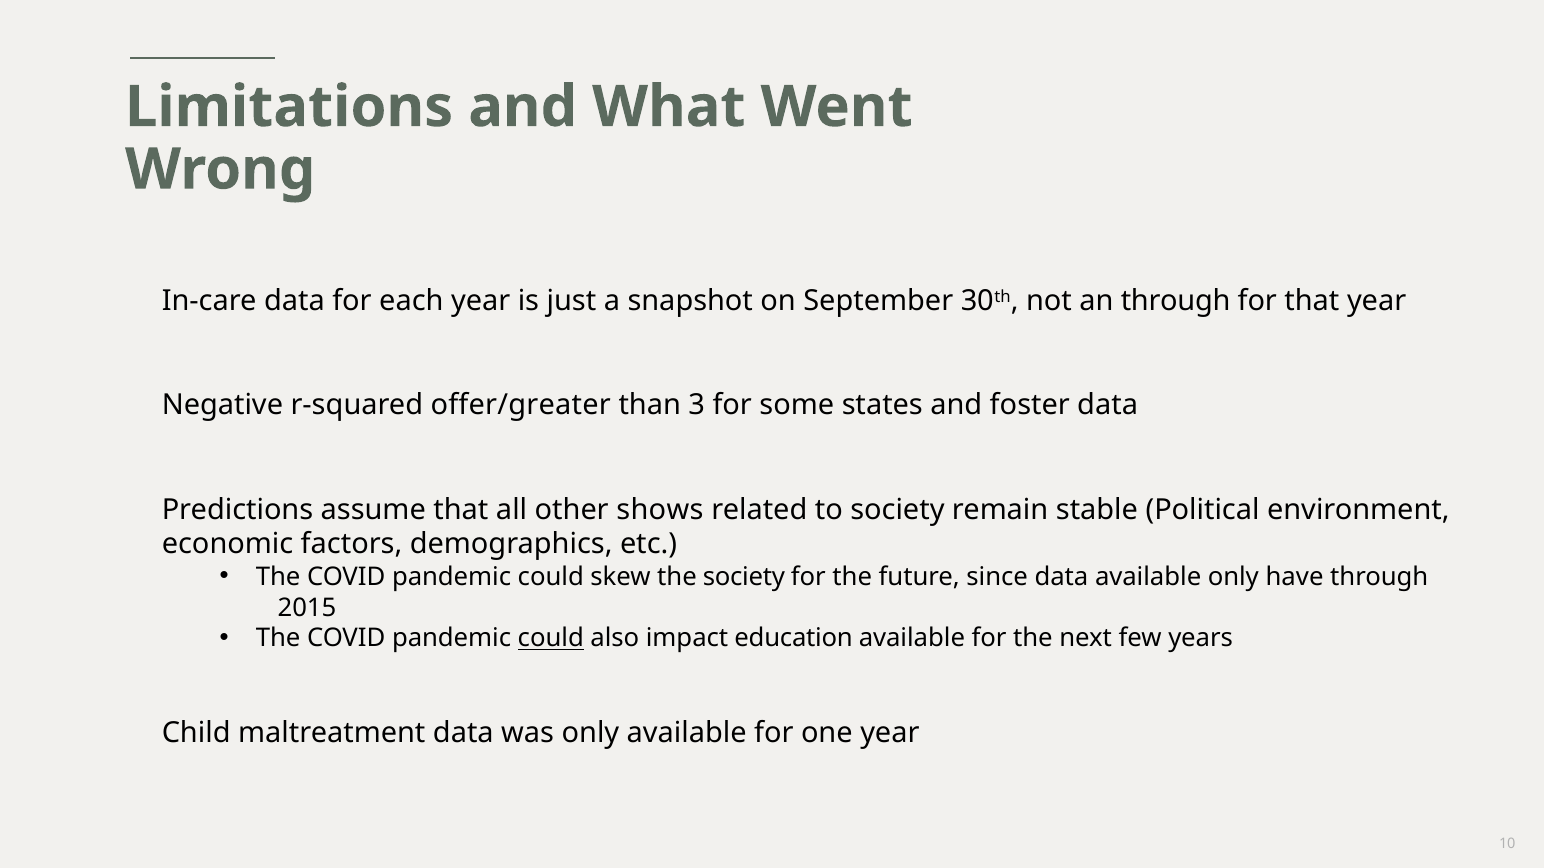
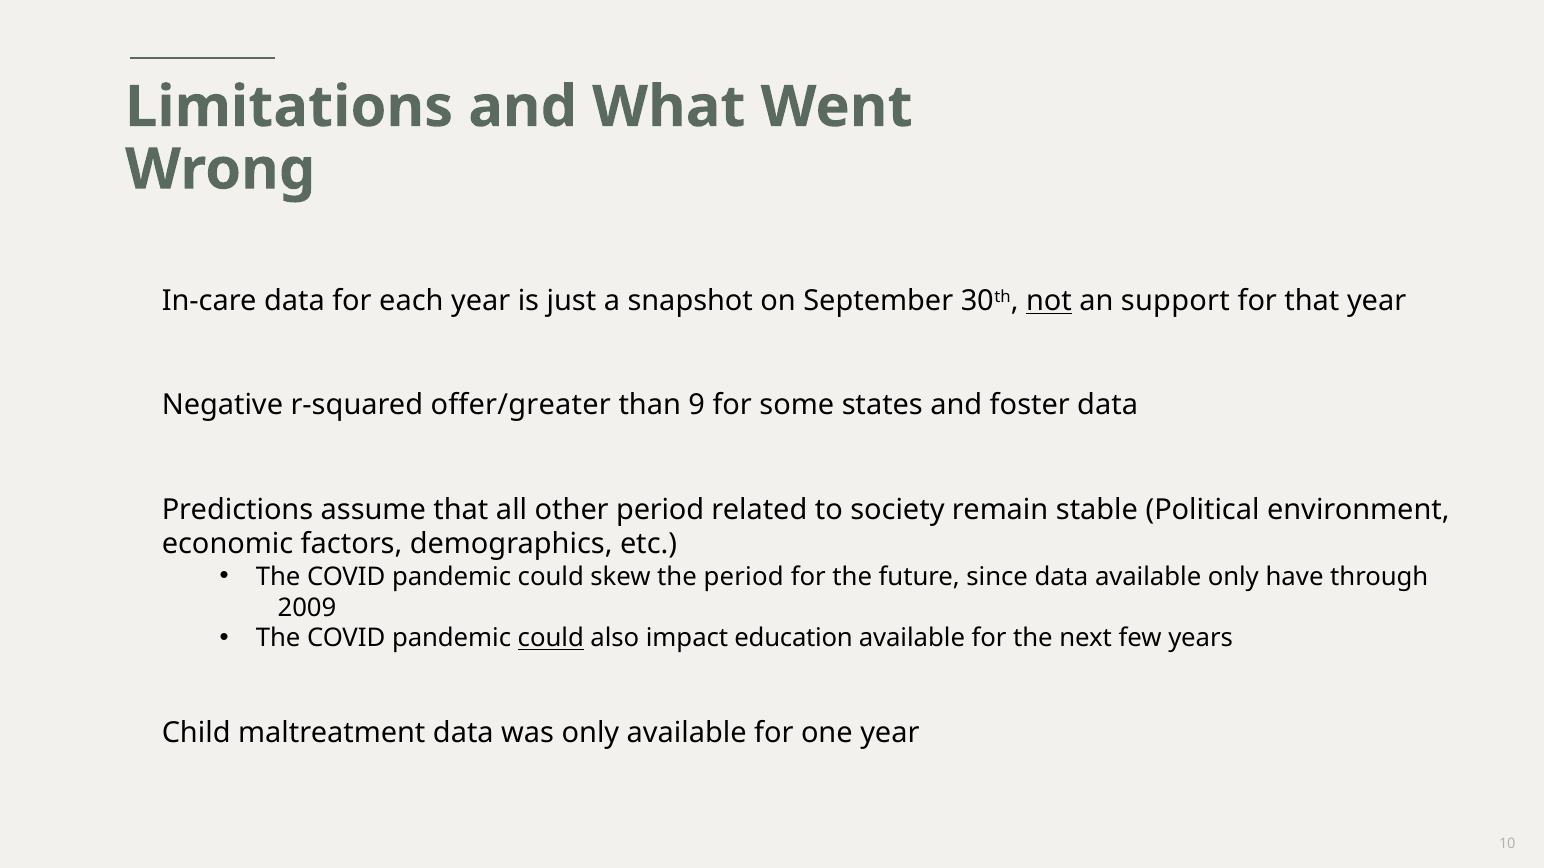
not underline: none -> present
an through: through -> support
3: 3 -> 9
other shows: shows -> period
the society: society -> period
2015: 2015 -> 2009
